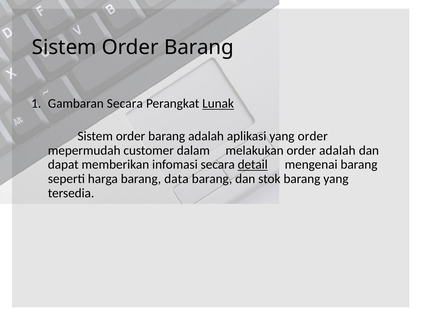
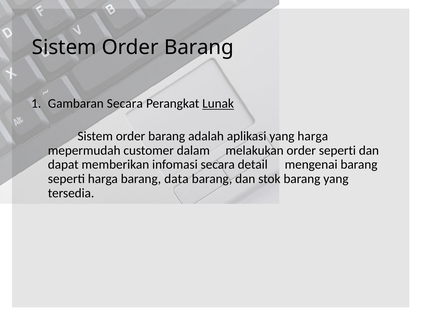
yang order: order -> harga
order adalah: adalah -> seperti
detail underline: present -> none
